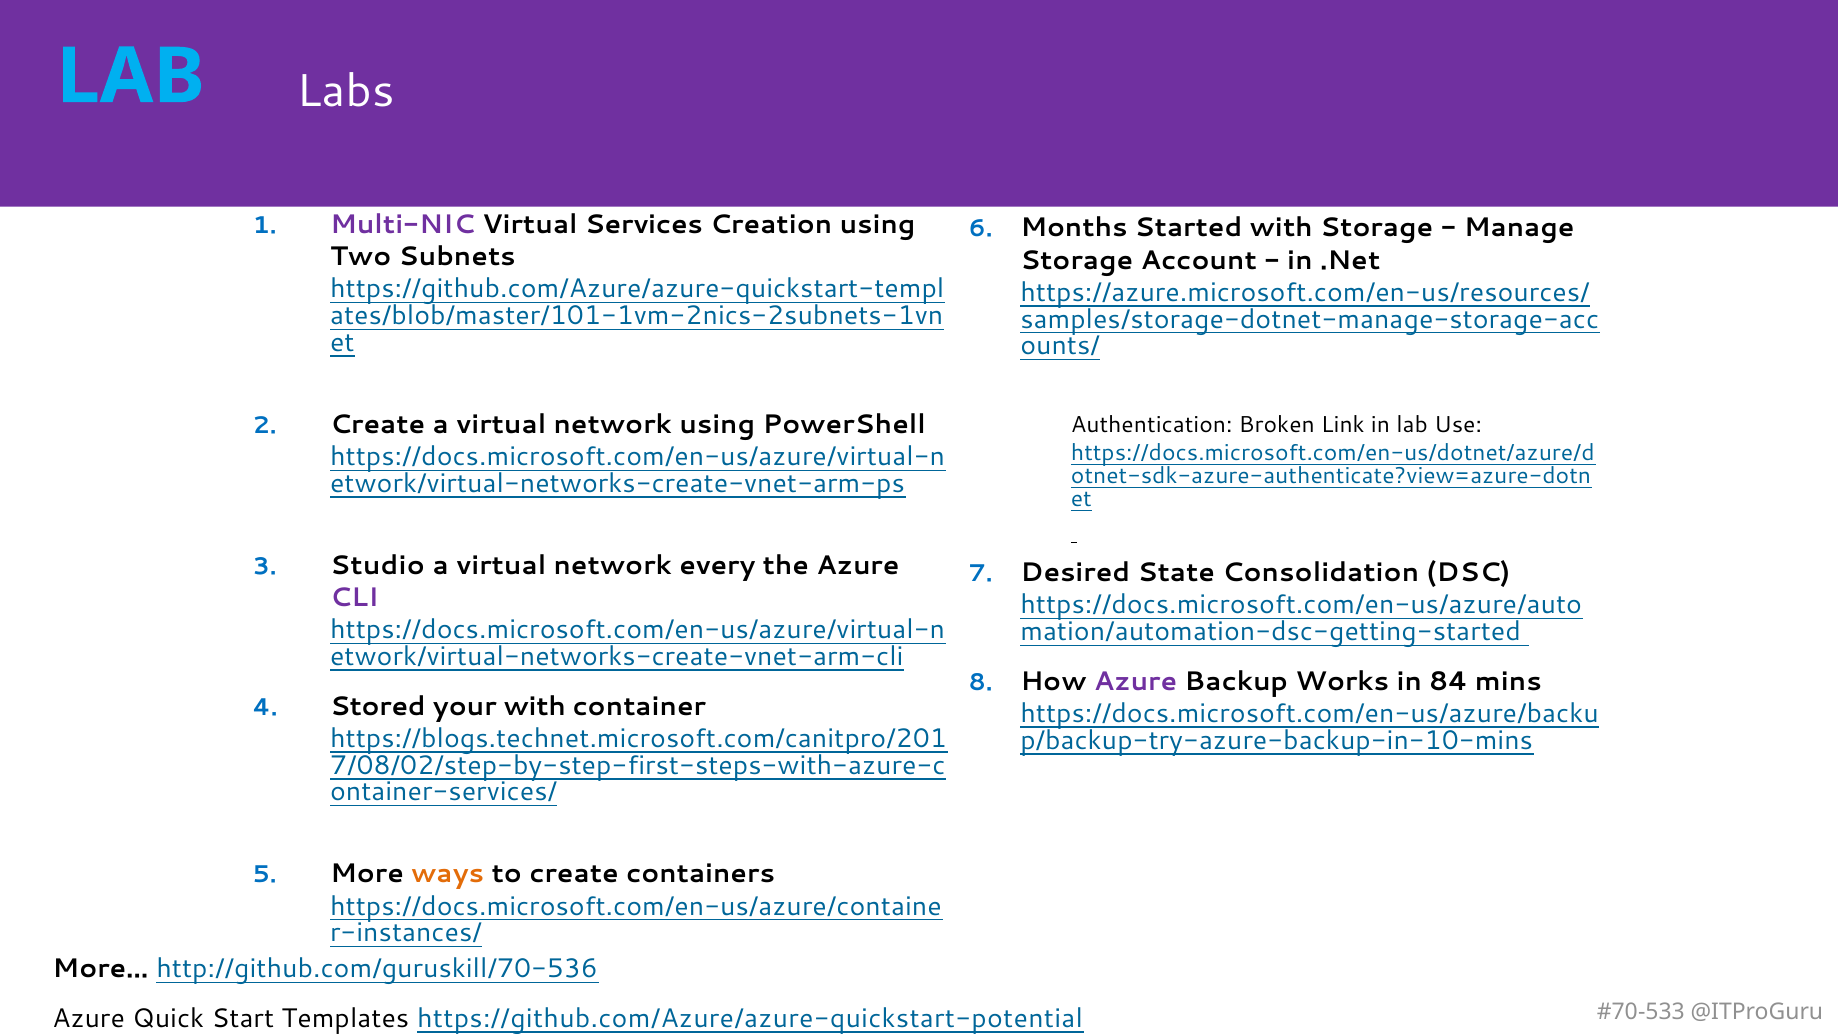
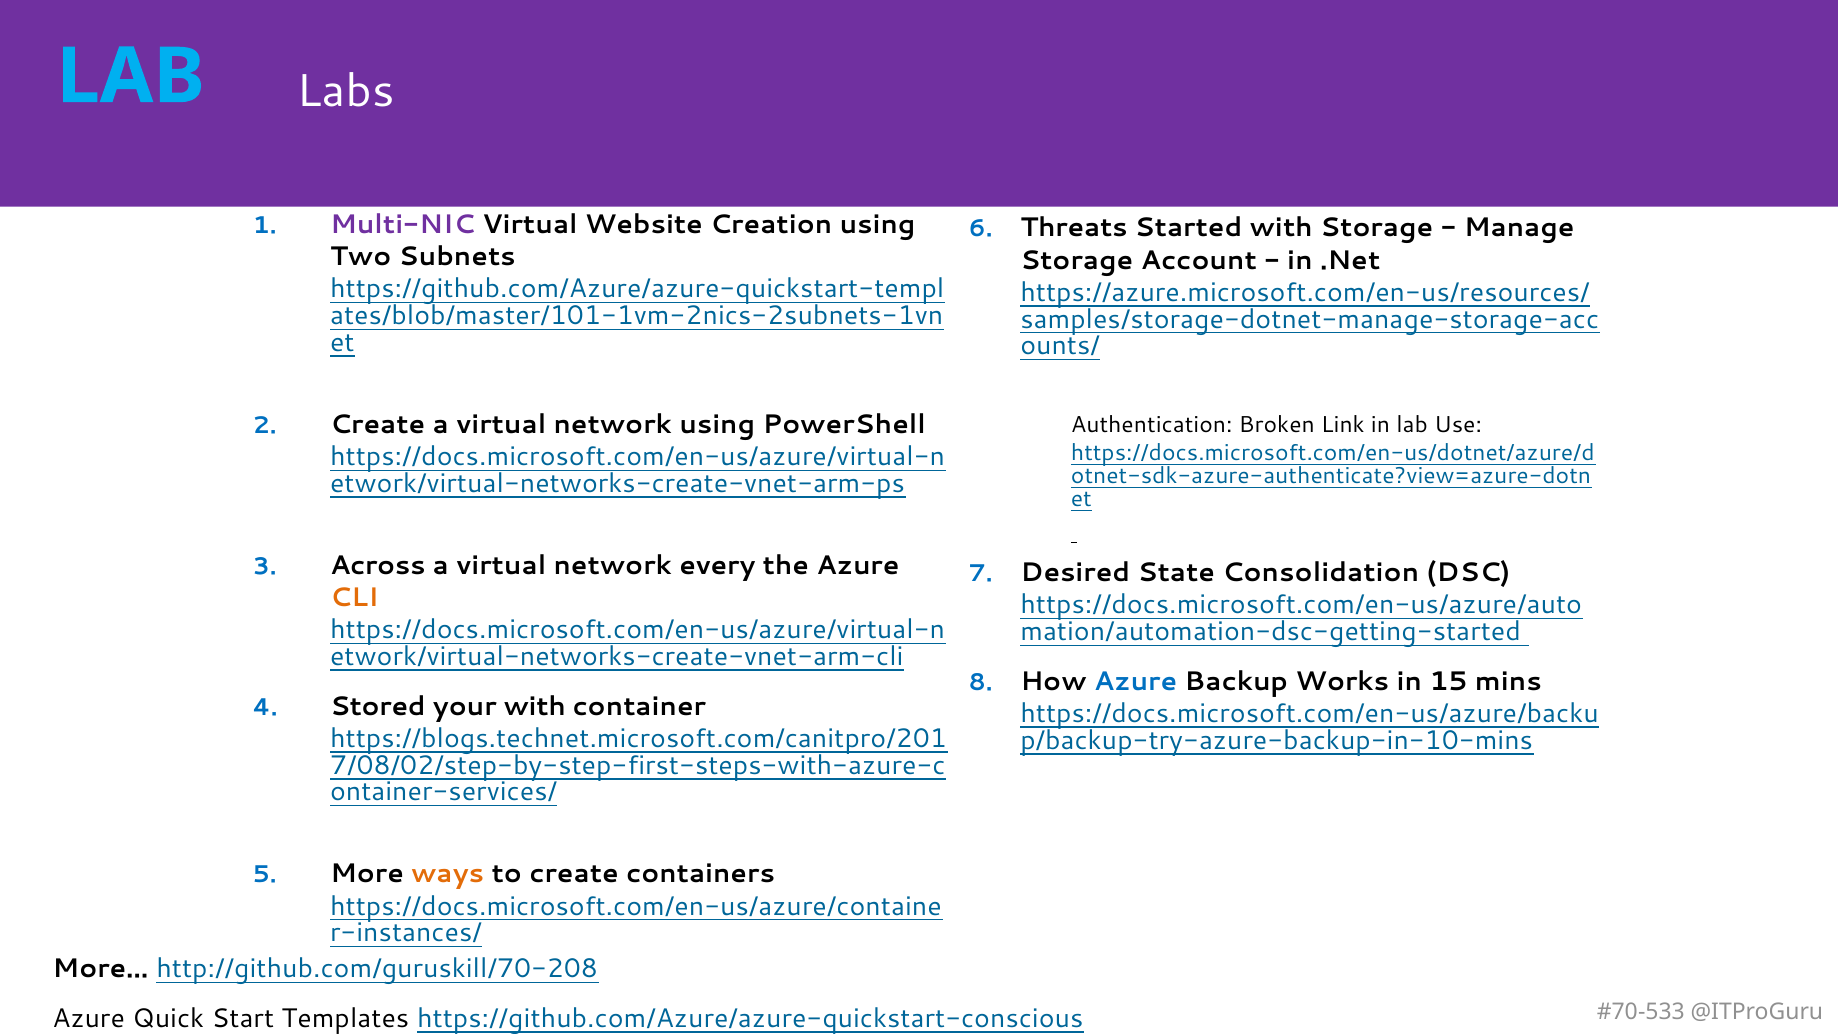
Services: Services -> Website
Months: Months -> Threats
Studio: Studio -> Across
CLI colour: purple -> orange
Azure at (1136, 681) colour: purple -> blue
84: 84 -> 15
http://github.com/guruskill/70-536: http://github.com/guruskill/70-536 -> http://github.com/guruskill/70-208
https://github.com/Azure/azure-quickstart-potential: https://github.com/Azure/azure-quickstart-potential -> https://github.com/Azure/azure-quickstart-conscious
